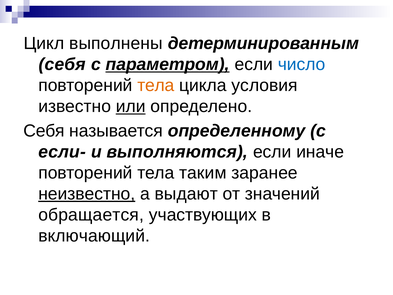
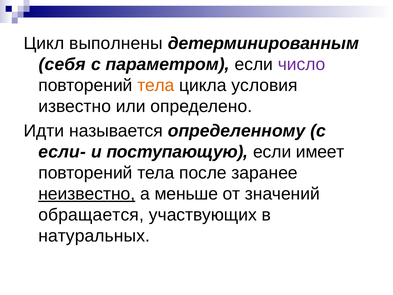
параметром underline: present -> none
число colour: blue -> purple
или underline: present -> none
Себя at (44, 131): Себя -> Идти
выполняются: выполняются -> поступающую
иначе: иначе -> имеет
таким: таким -> после
выдают: выдают -> меньше
включающий: включающий -> натуральных
